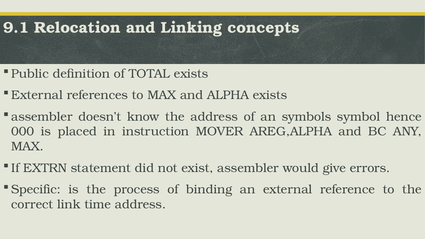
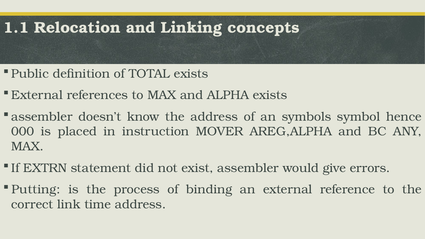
9.1: 9.1 -> 1.1
Specific: Specific -> Putting
